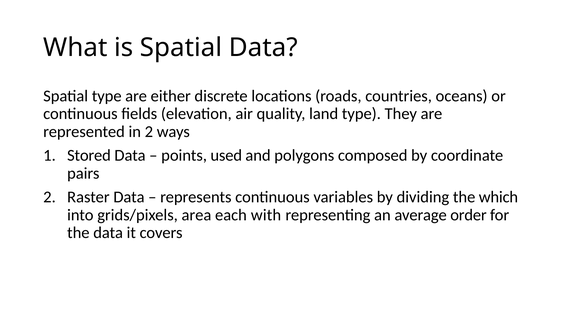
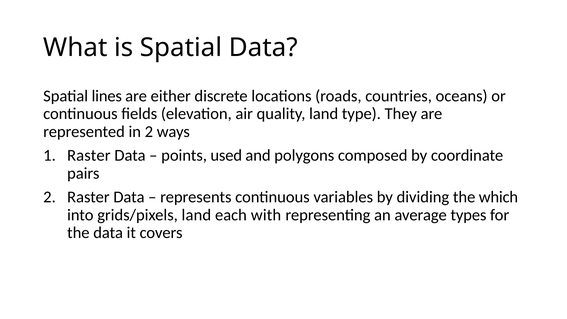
Spatial type: type -> lines
Stored at (89, 155): Stored -> Raster
grids/pixels area: area -> land
order: order -> types
